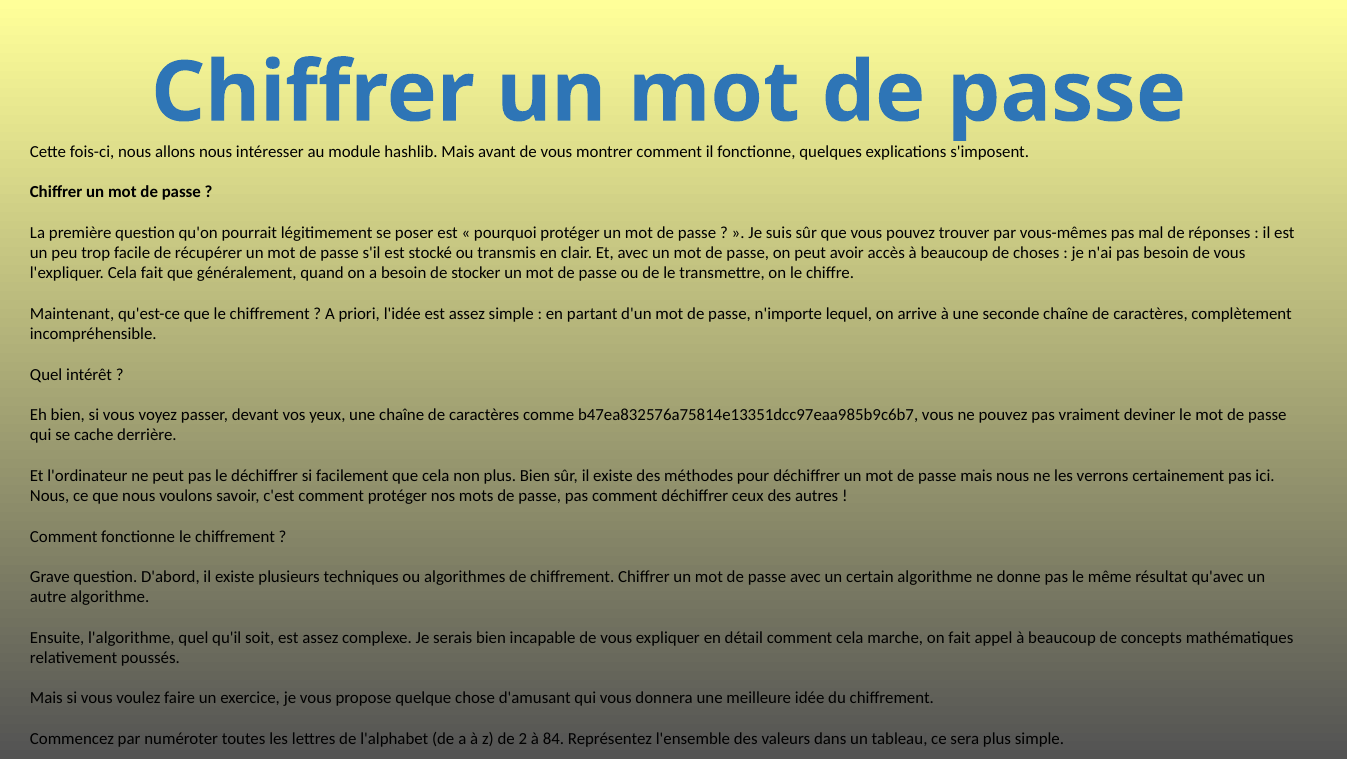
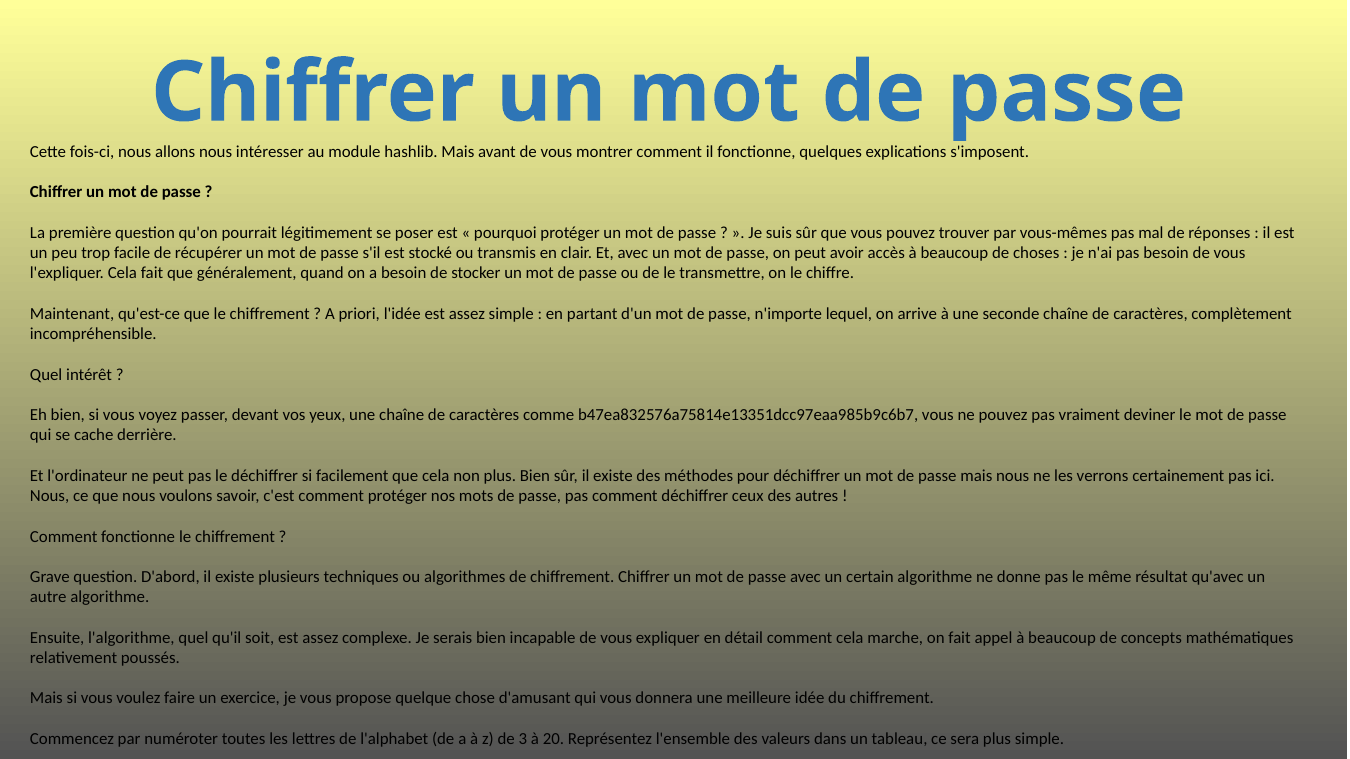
2: 2 -> 3
84: 84 -> 20
